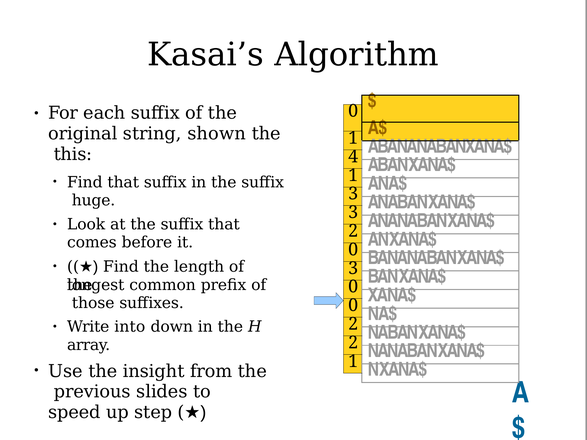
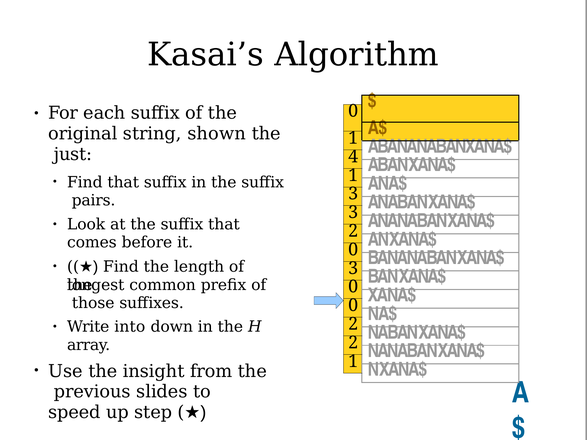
this: this -> just
huge: huge -> pairs
